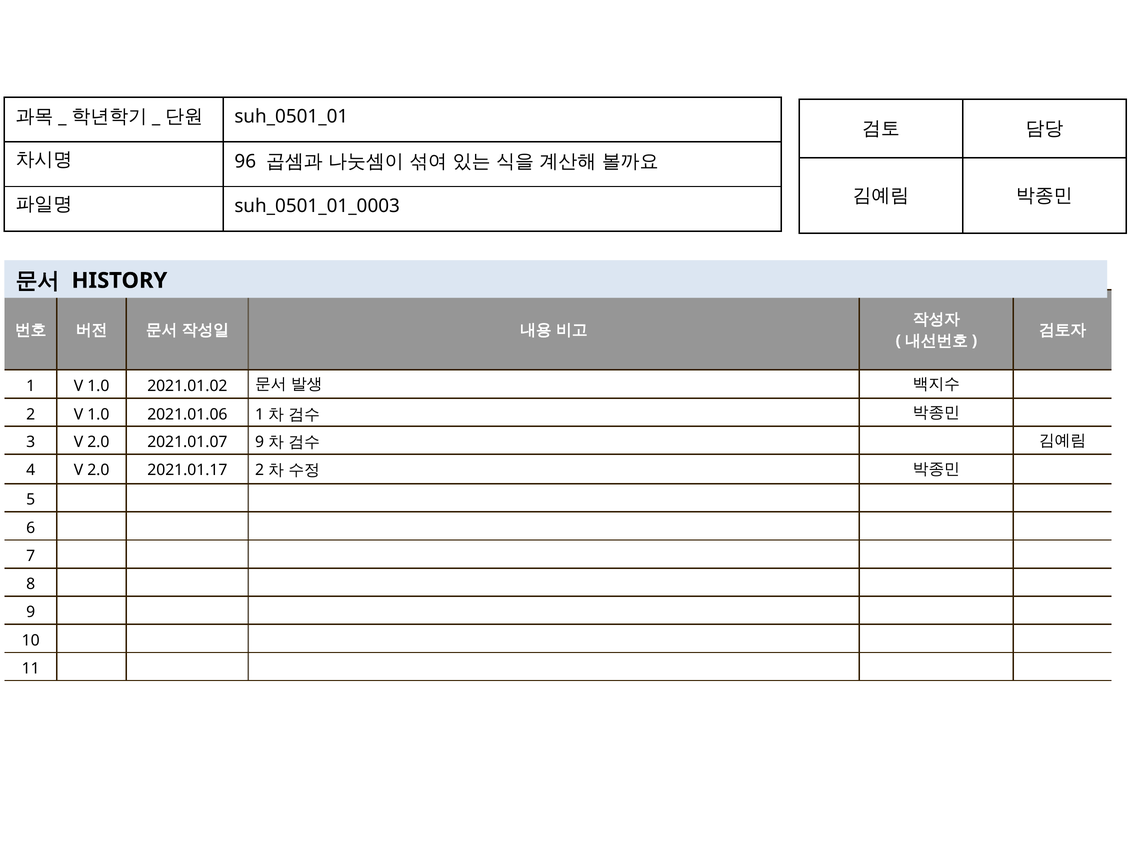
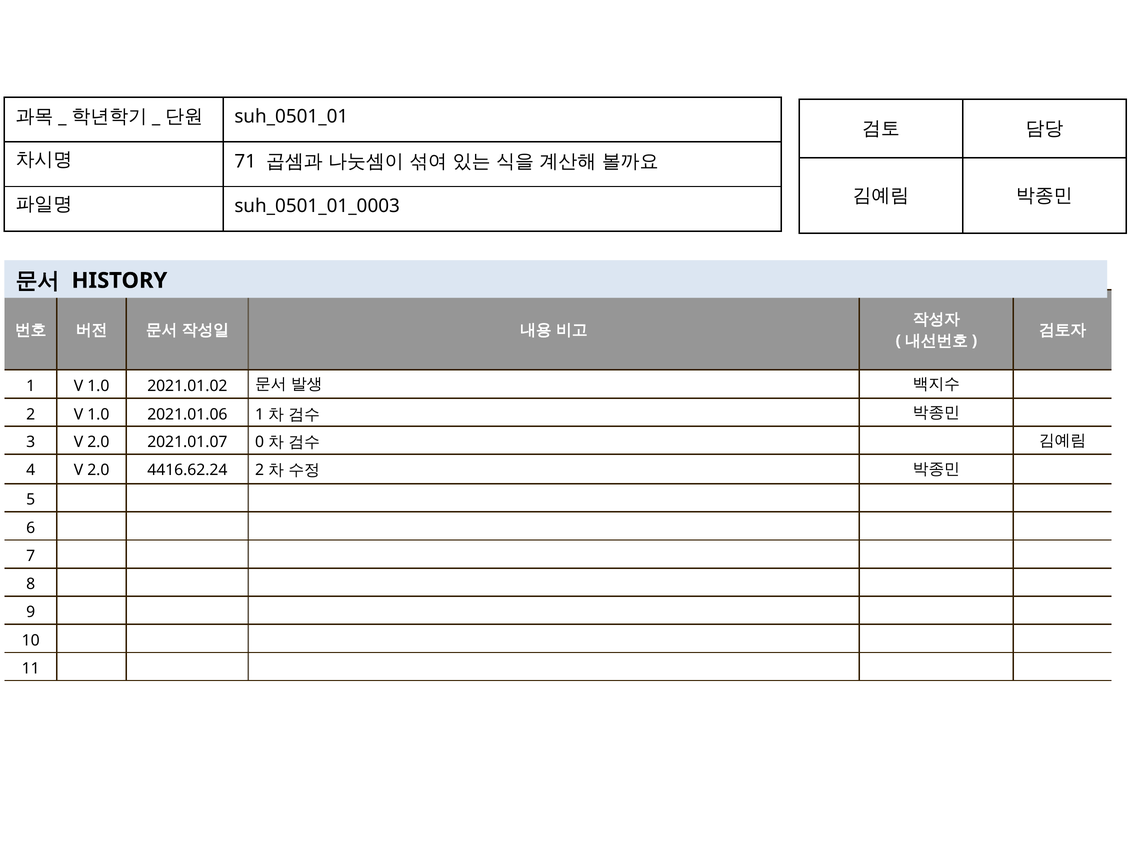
96: 96 -> 71
2021.01.07 9: 9 -> 0
2021.01.17: 2021.01.17 -> 4416.62.24
